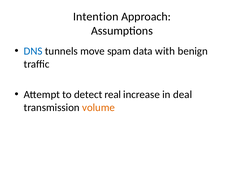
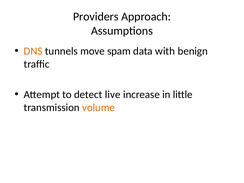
Intention: Intention -> Providers
DNS colour: blue -> orange
real: real -> live
deal: deal -> little
